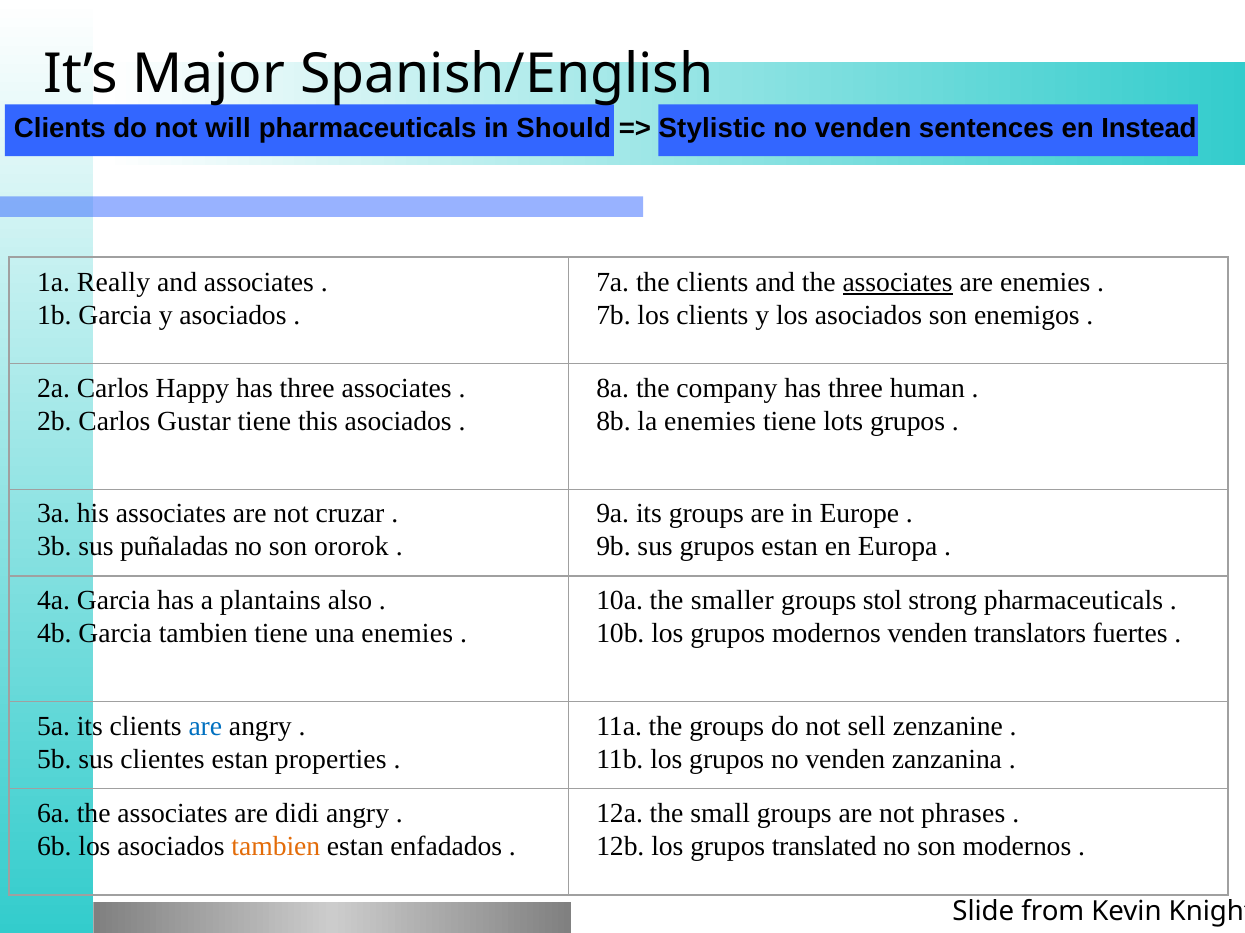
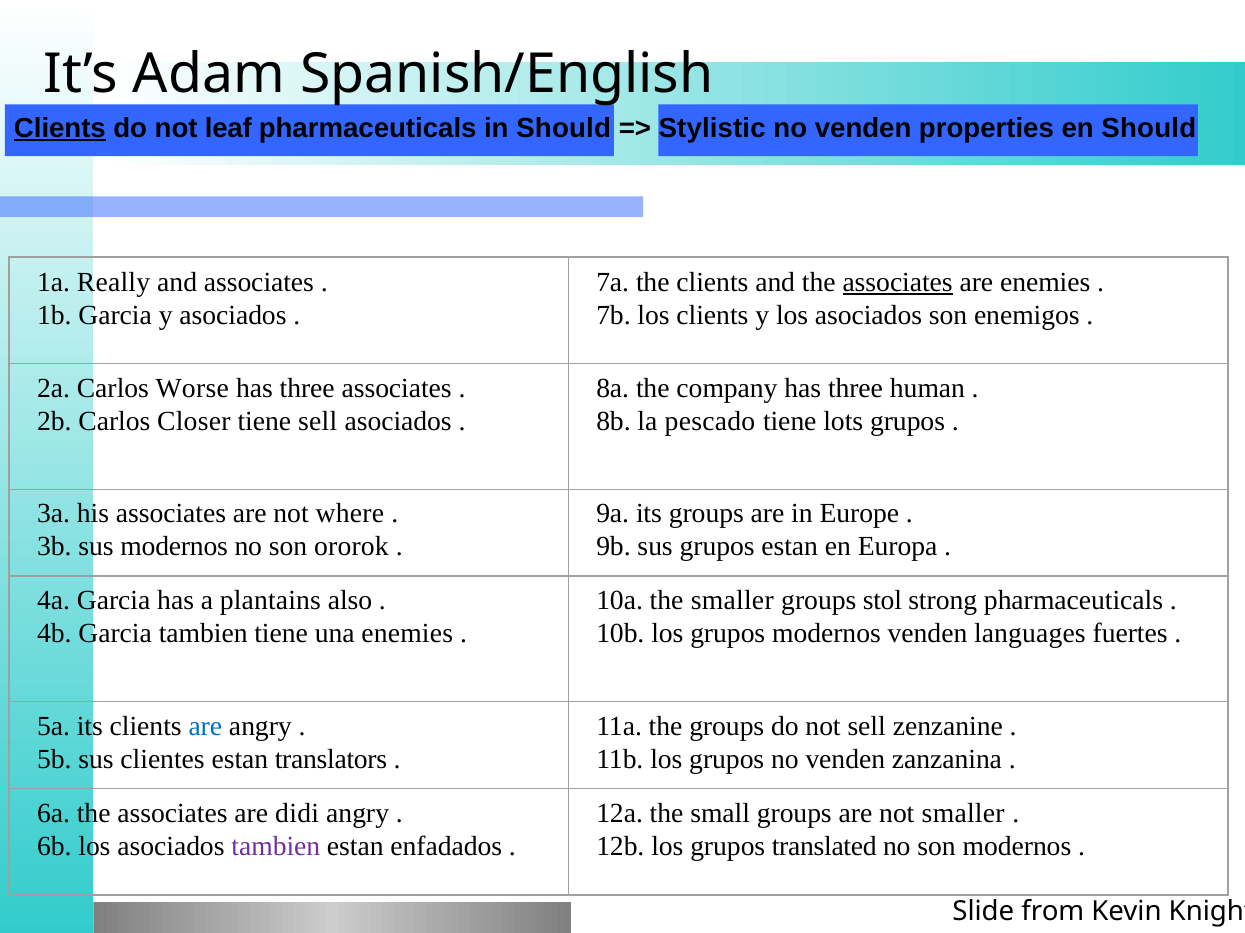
Major: Major -> Adam
Clients at (60, 128) underline: none -> present
will: will -> leaf
sentences: sentences -> properties
en Instead: Instead -> Should
Happy: Happy -> Worse
Gustar: Gustar -> Closer
tiene this: this -> sell
la enemies: enemies -> pescado
cruzar: cruzar -> where
sus puñaladas: puñaladas -> modernos
translators: translators -> languages
properties: properties -> translators
not phrases: phrases -> smaller
tambien at (276, 847) colour: orange -> purple
